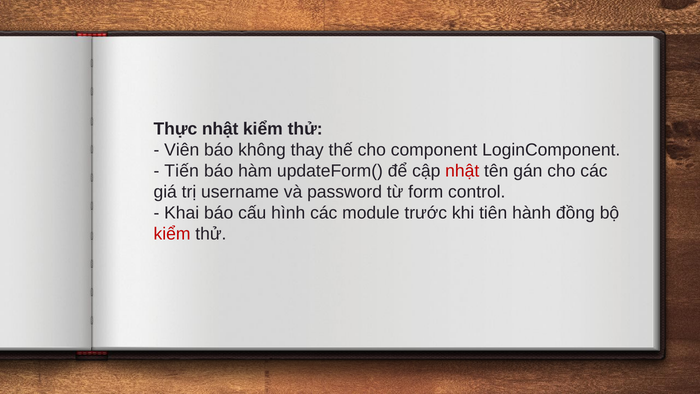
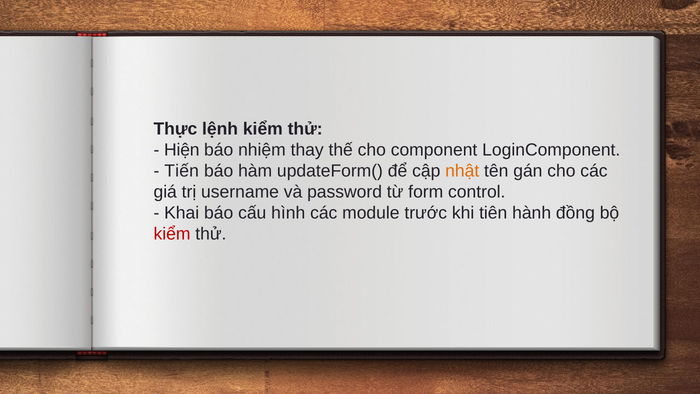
Thực nhật: nhật -> lệnh
Viên: Viên -> Hiện
không: không -> nhiệm
nhật at (462, 171) colour: red -> orange
